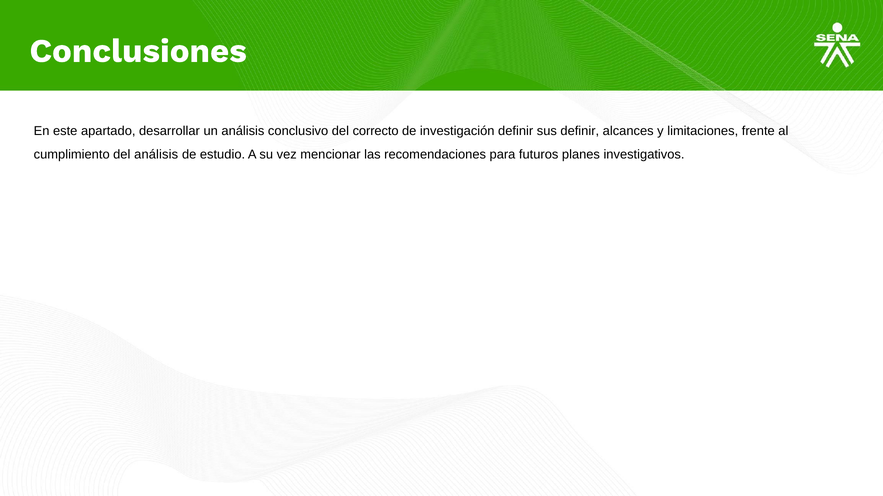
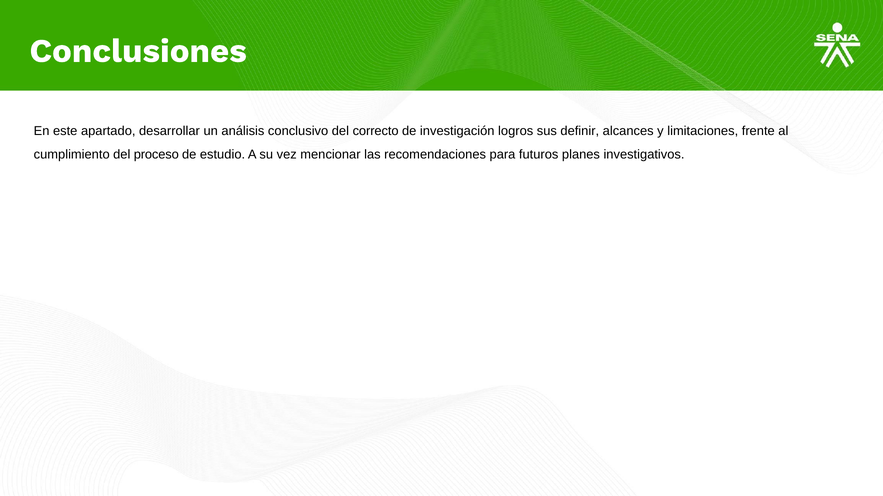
investigación definir: definir -> logros
del análisis: análisis -> proceso
